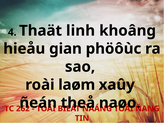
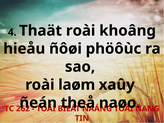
Thaät linh: linh -> roài
gian: gian -> ñôøi
